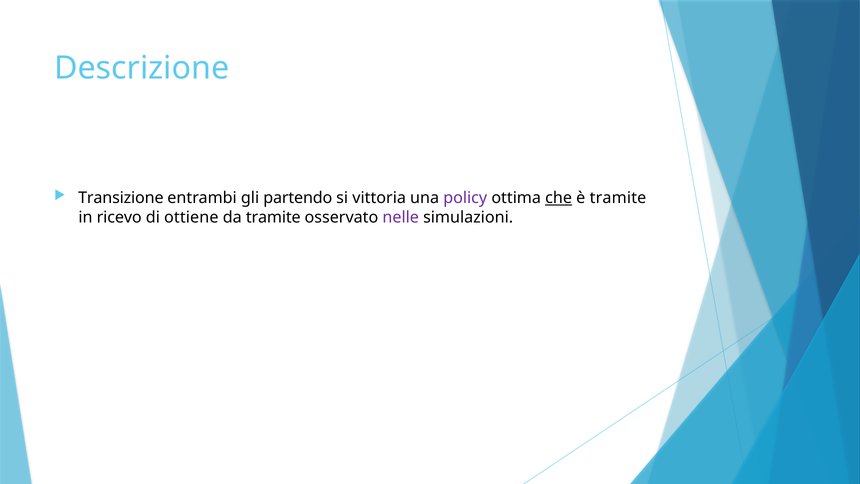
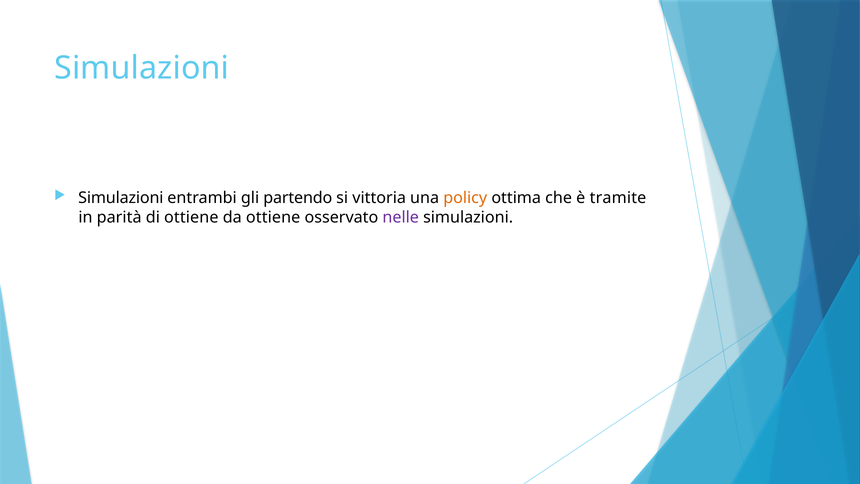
Descrizione at (142, 68): Descrizione -> Simulazioni
Transizione at (121, 198): Transizione -> Simulazioni
policy colour: purple -> orange
che underline: present -> none
ricevo: ricevo -> parità
da tramite: tramite -> ottiene
